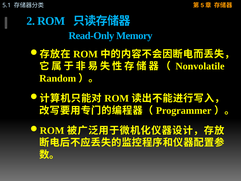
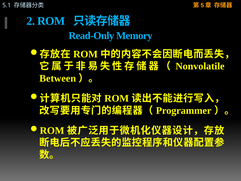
Random: Random -> Between
